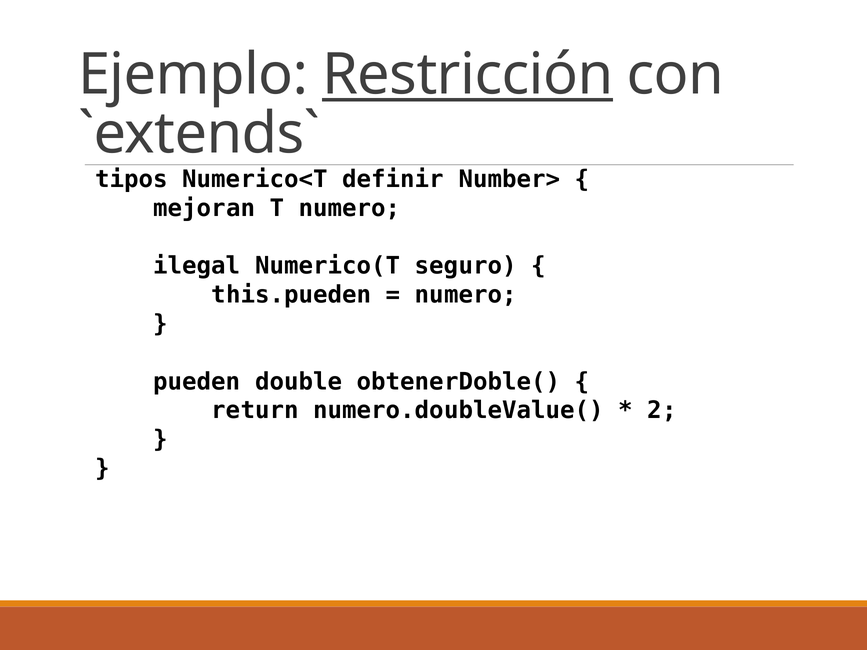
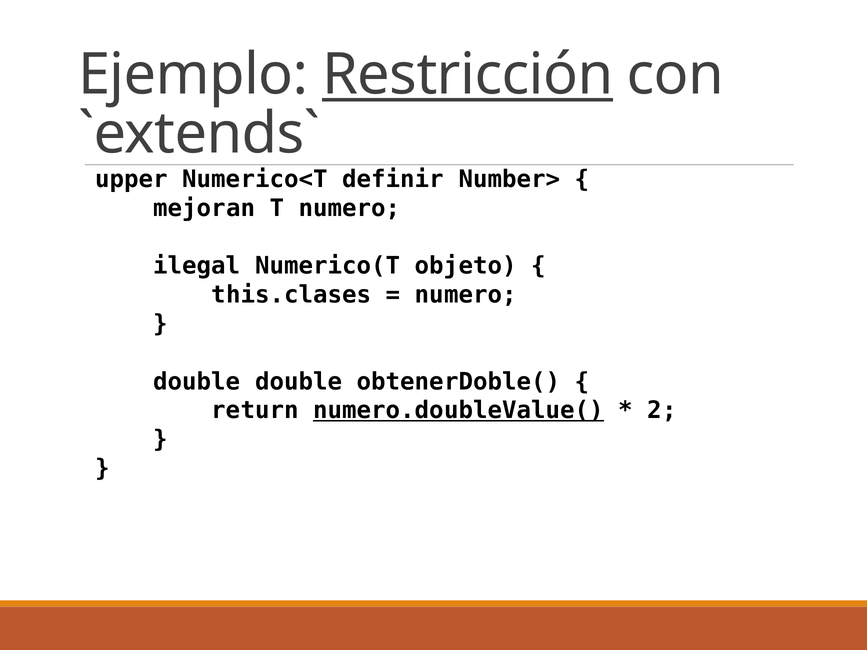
tipos: tipos -> upper
seguro: seguro -> objeto
this.pueden: this.pueden -> this.clases
pueden at (197, 382): pueden -> double
numero.doubleValue( underline: none -> present
